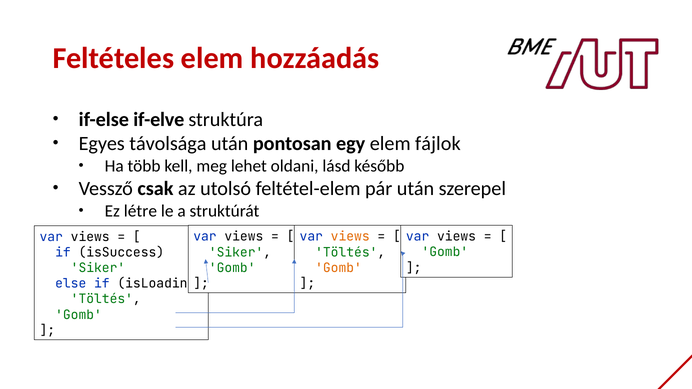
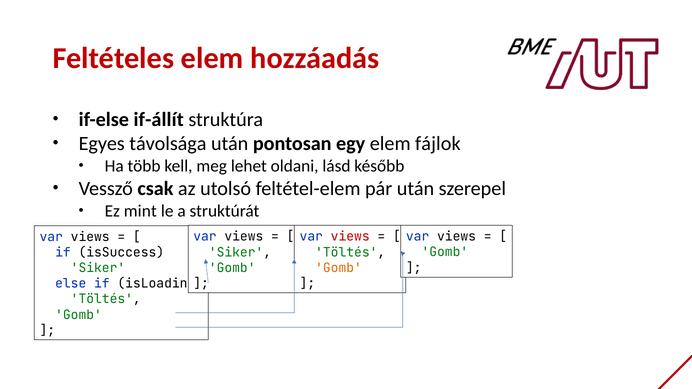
if-elve: if-elve -> if-állít
létre: létre -> mint
views at (350, 237) colour: orange -> red
